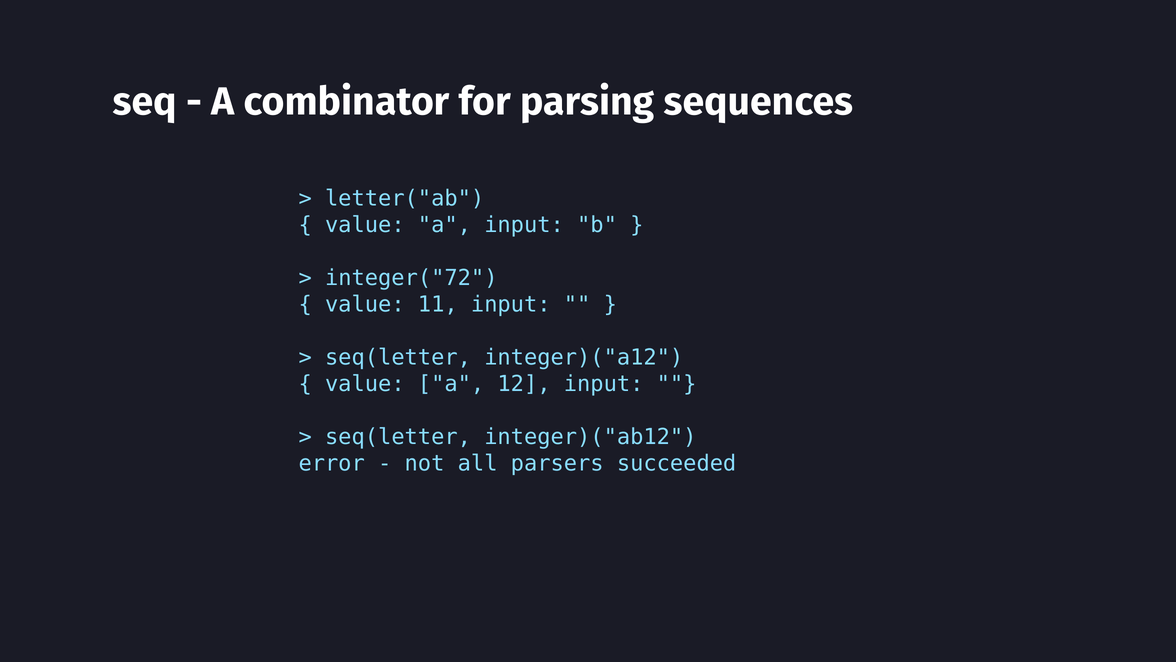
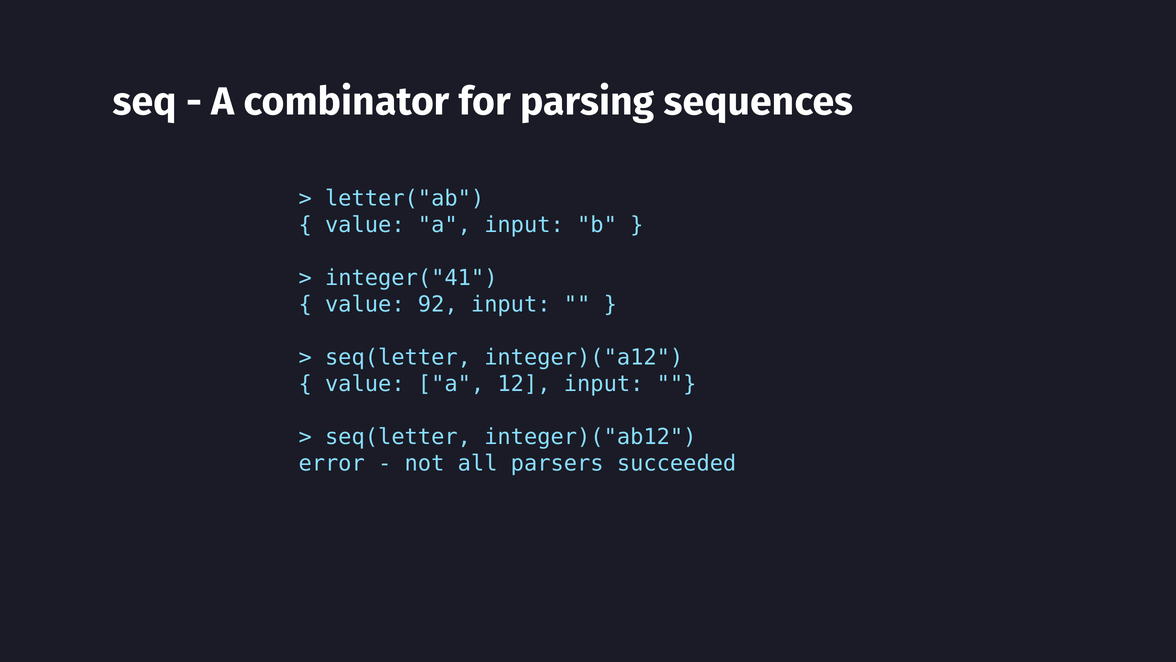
integer("72: integer("72 -> integer("41
11: 11 -> 92
